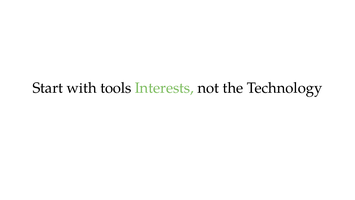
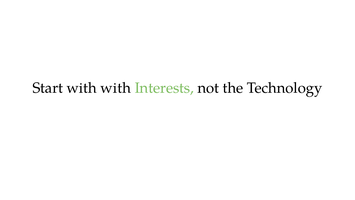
with tools: tools -> with
